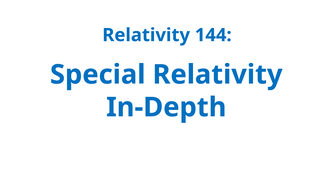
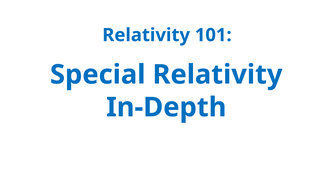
144: 144 -> 101
